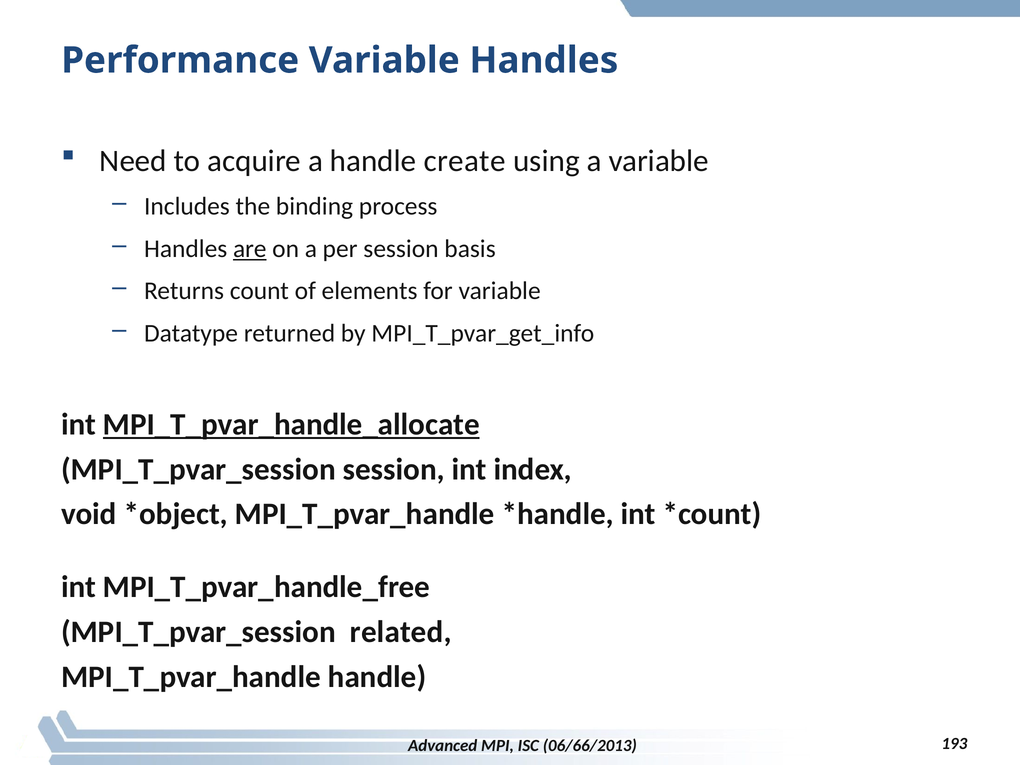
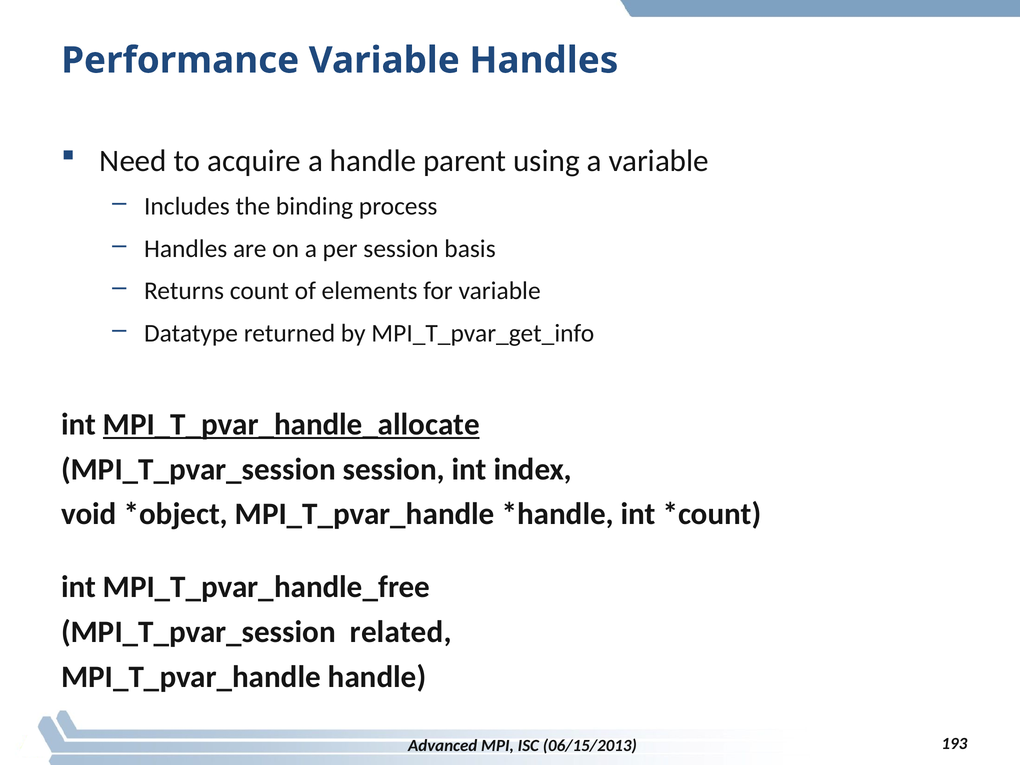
create: create -> parent
are underline: present -> none
06/66/2013: 06/66/2013 -> 06/15/2013
